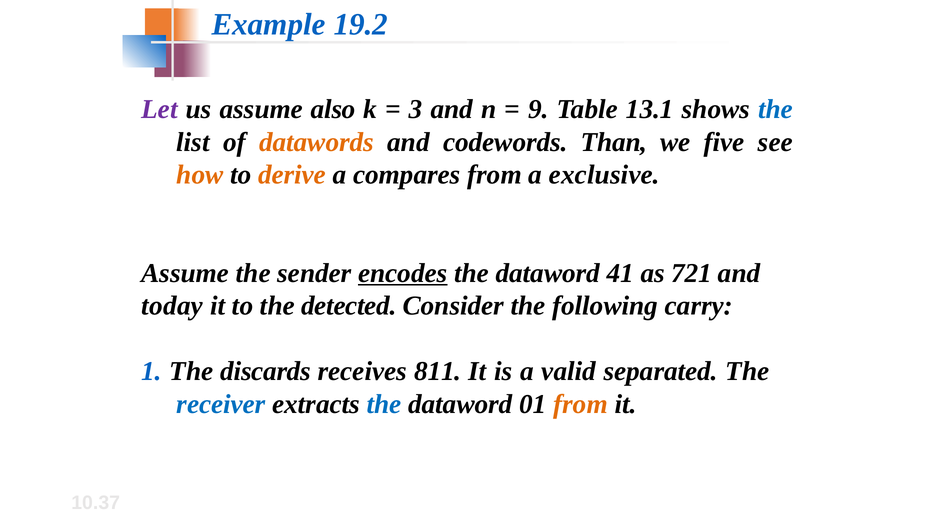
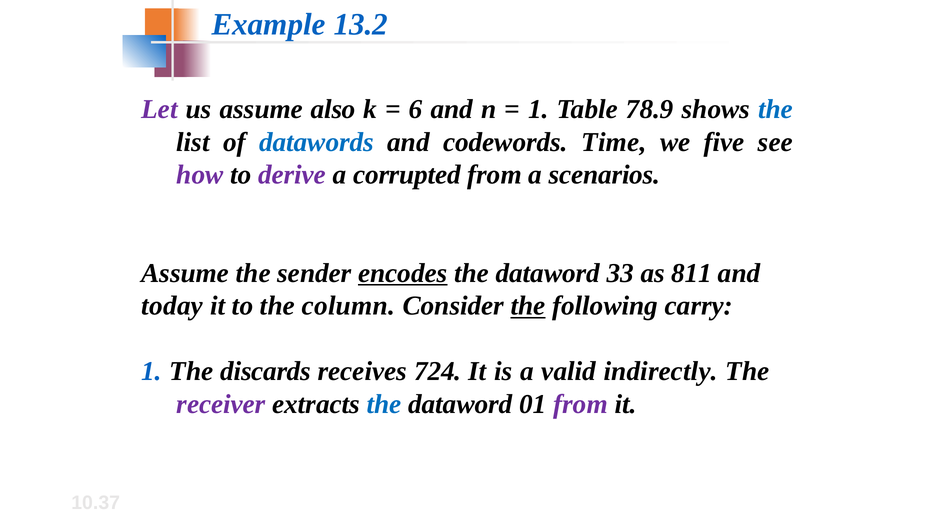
19.2: 19.2 -> 13.2
3: 3 -> 6
9 at (538, 109): 9 -> 1
13.1: 13.1 -> 78.9
datawords colour: orange -> blue
Than: Than -> Time
how colour: orange -> purple
derive colour: orange -> purple
compares: compares -> corrupted
exclusive: exclusive -> scenarios
41: 41 -> 33
721: 721 -> 811
detected: detected -> column
the at (528, 306) underline: none -> present
811: 811 -> 724
separated: separated -> indirectly
receiver colour: blue -> purple
from at (581, 404) colour: orange -> purple
